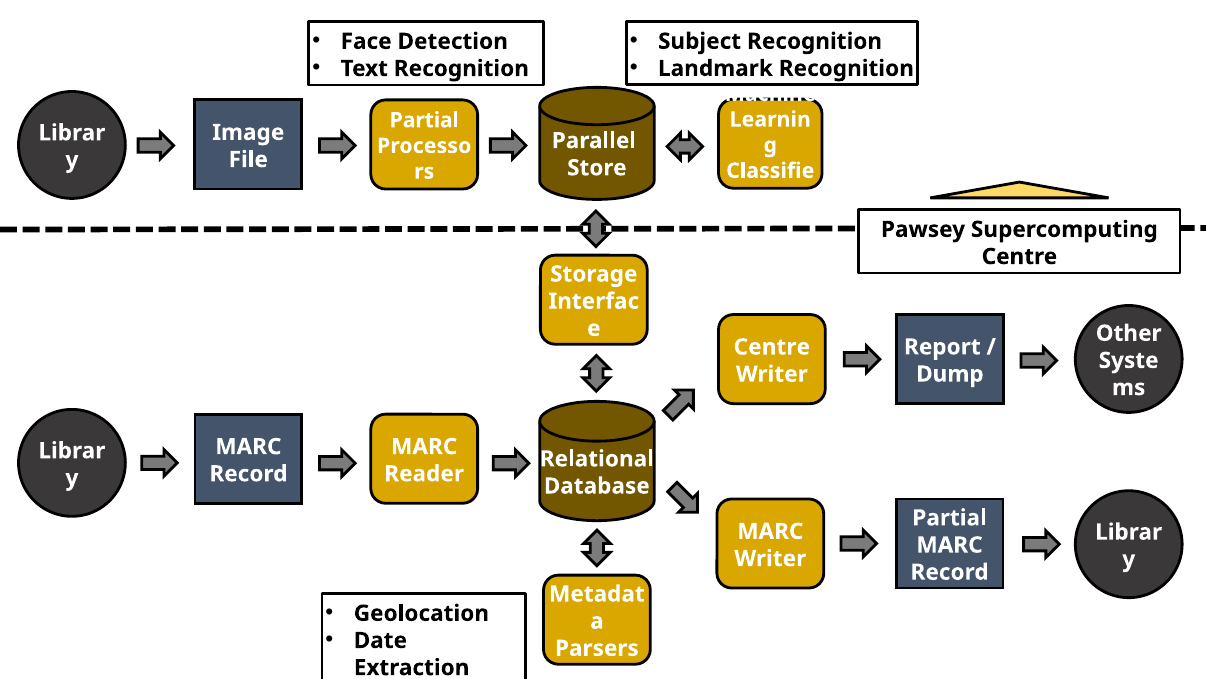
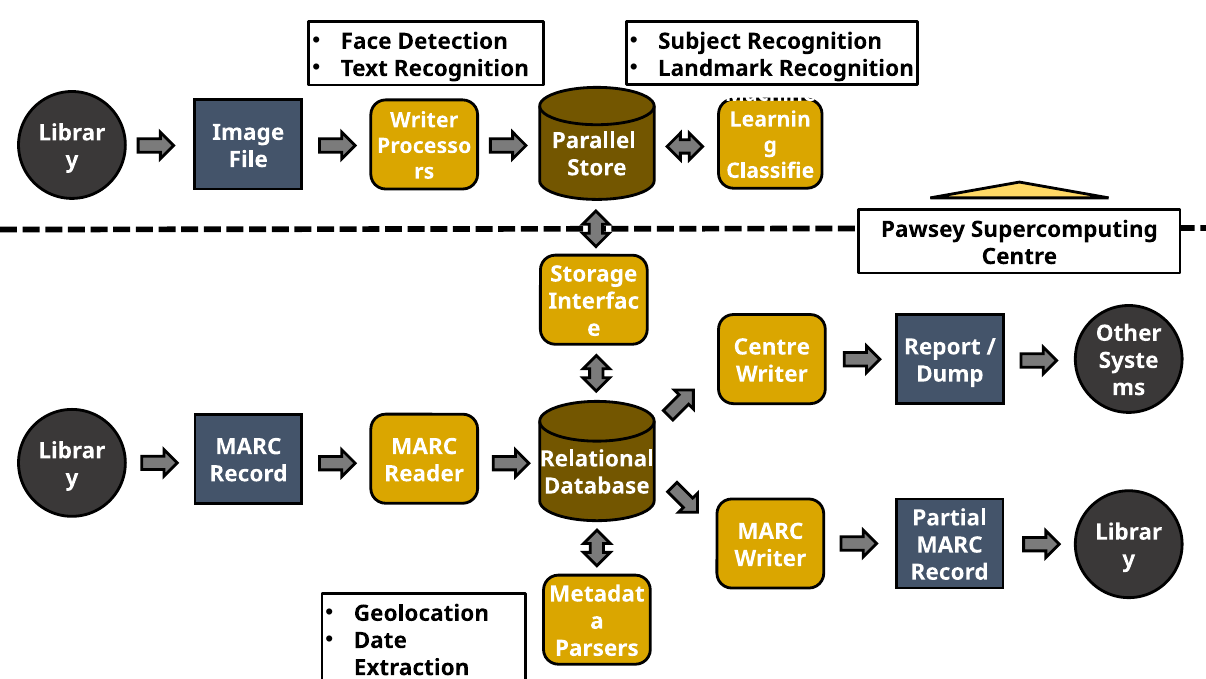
Partial at (424, 120): Partial -> Writer
